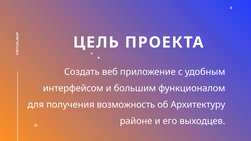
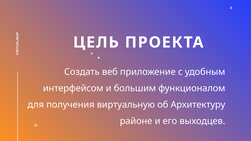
возможность: возможность -> виртуальную
